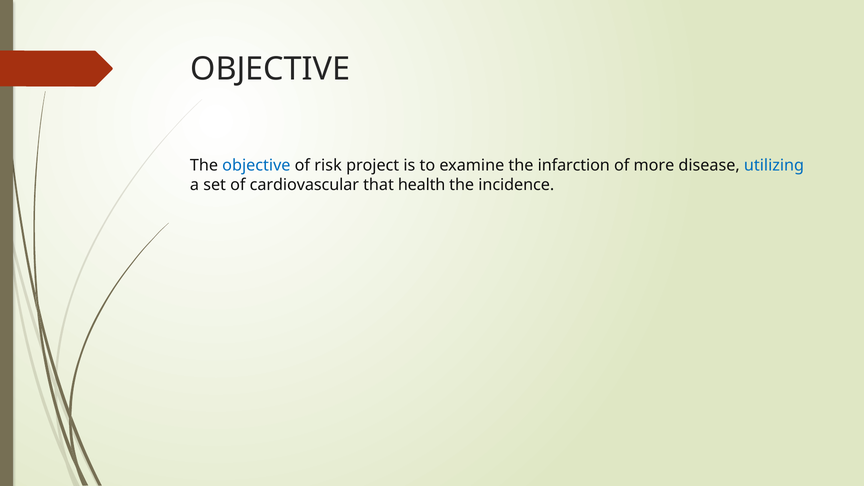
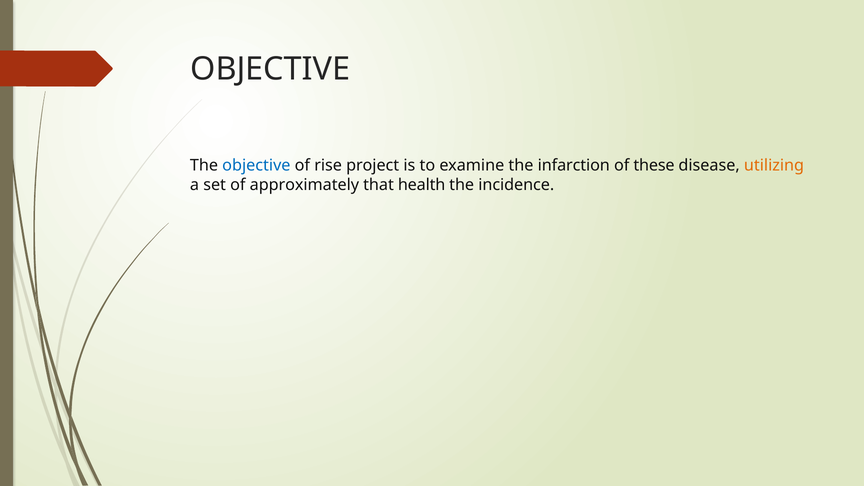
risk: risk -> rise
more: more -> these
utilizing colour: blue -> orange
cardiovascular: cardiovascular -> approximately
